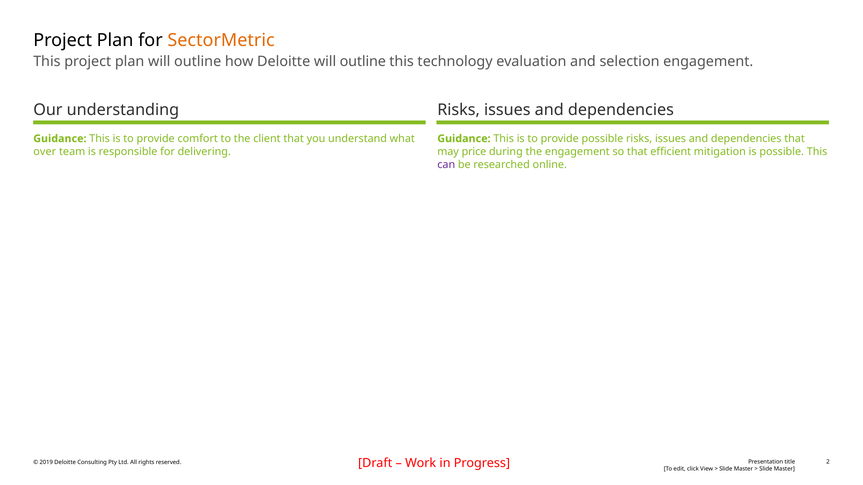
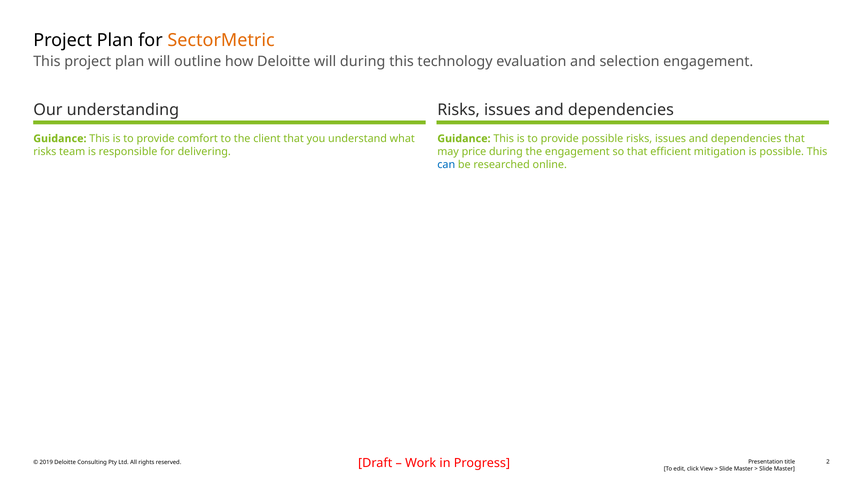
Deloitte will outline: outline -> during
over at (45, 152): over -> risks
can colour: purple -> blue
